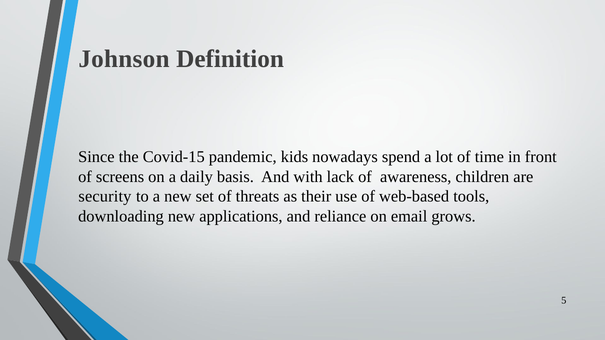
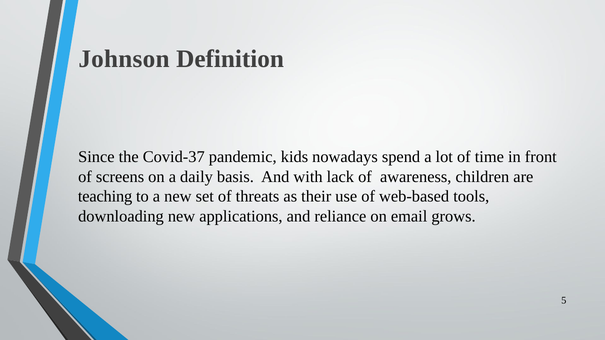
Covid-15: Covid-15 -> Covid-37
security: security -> teaching
